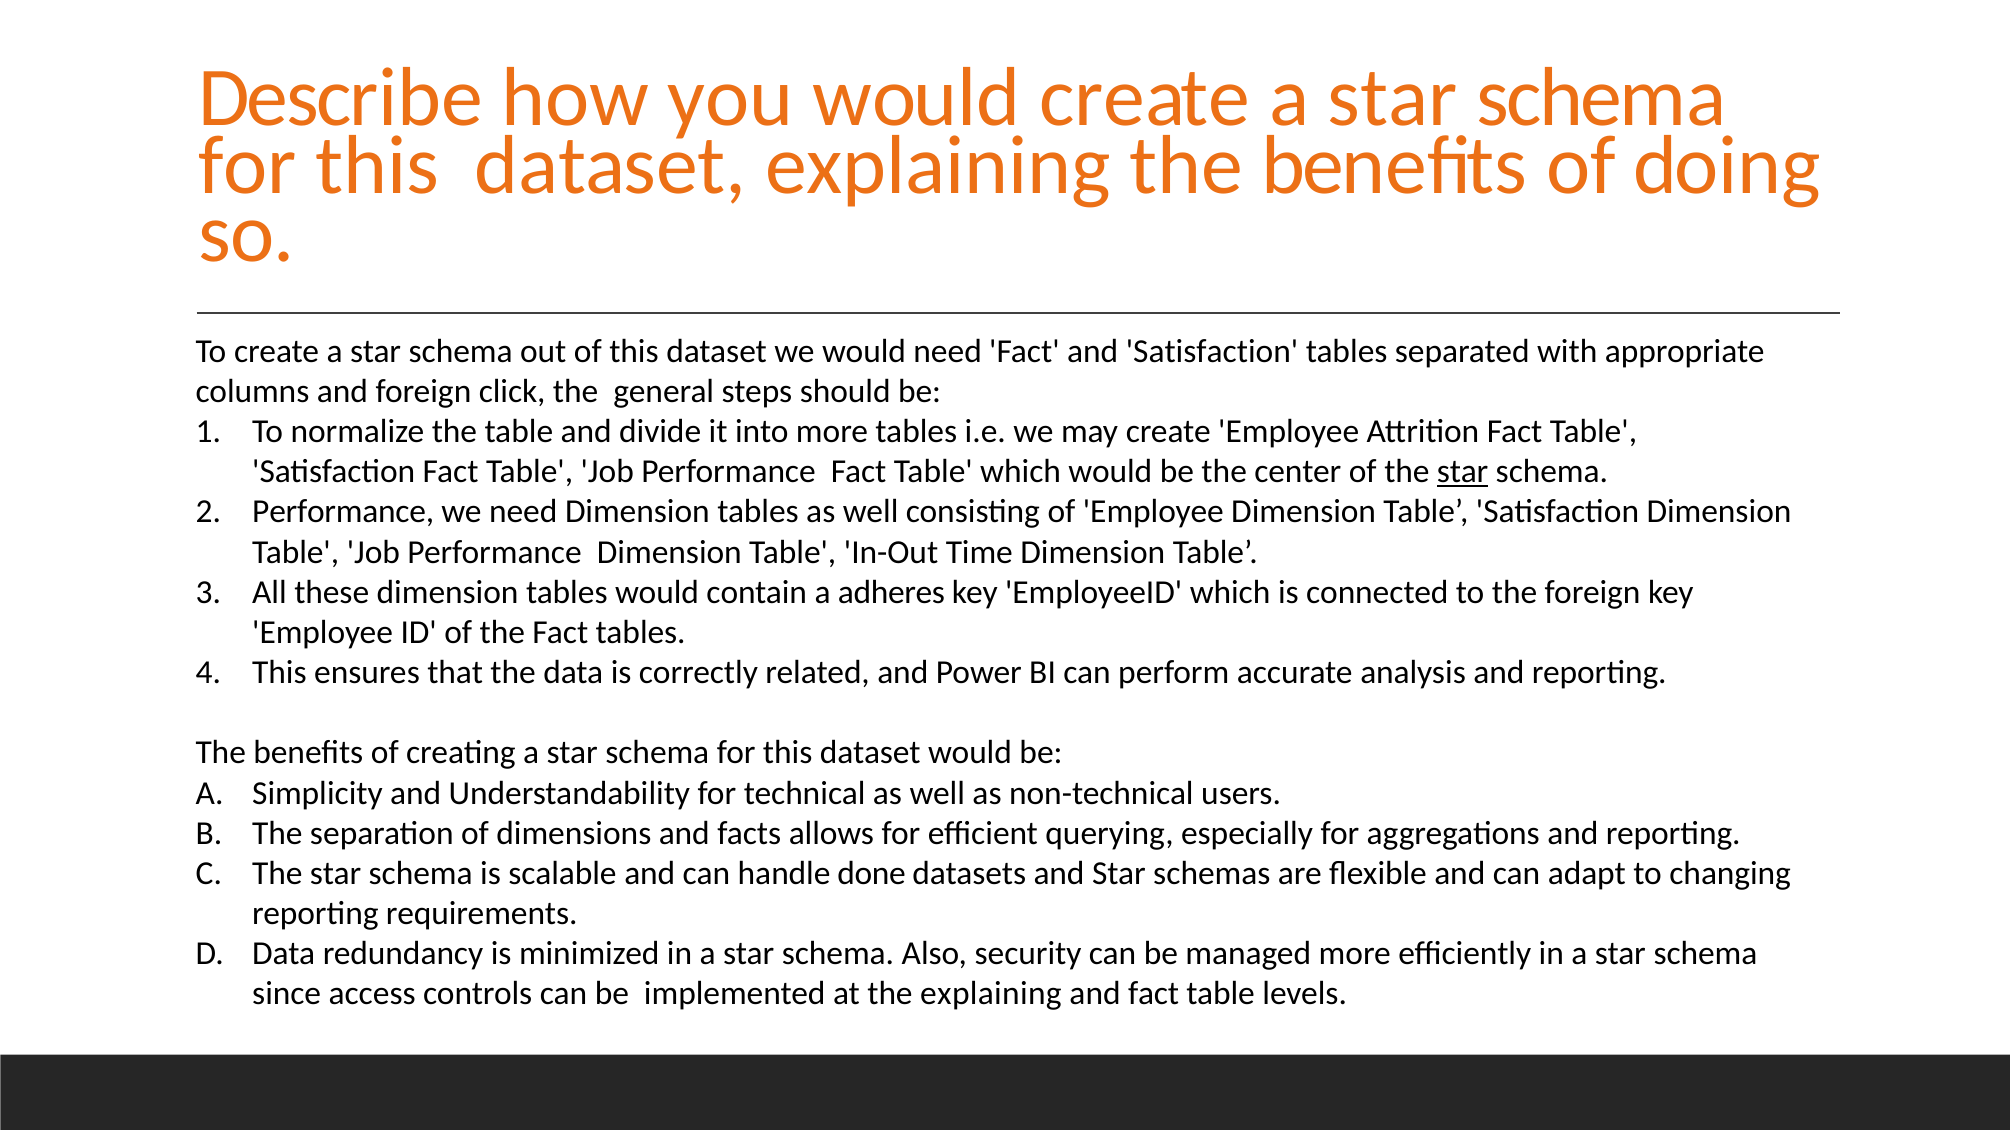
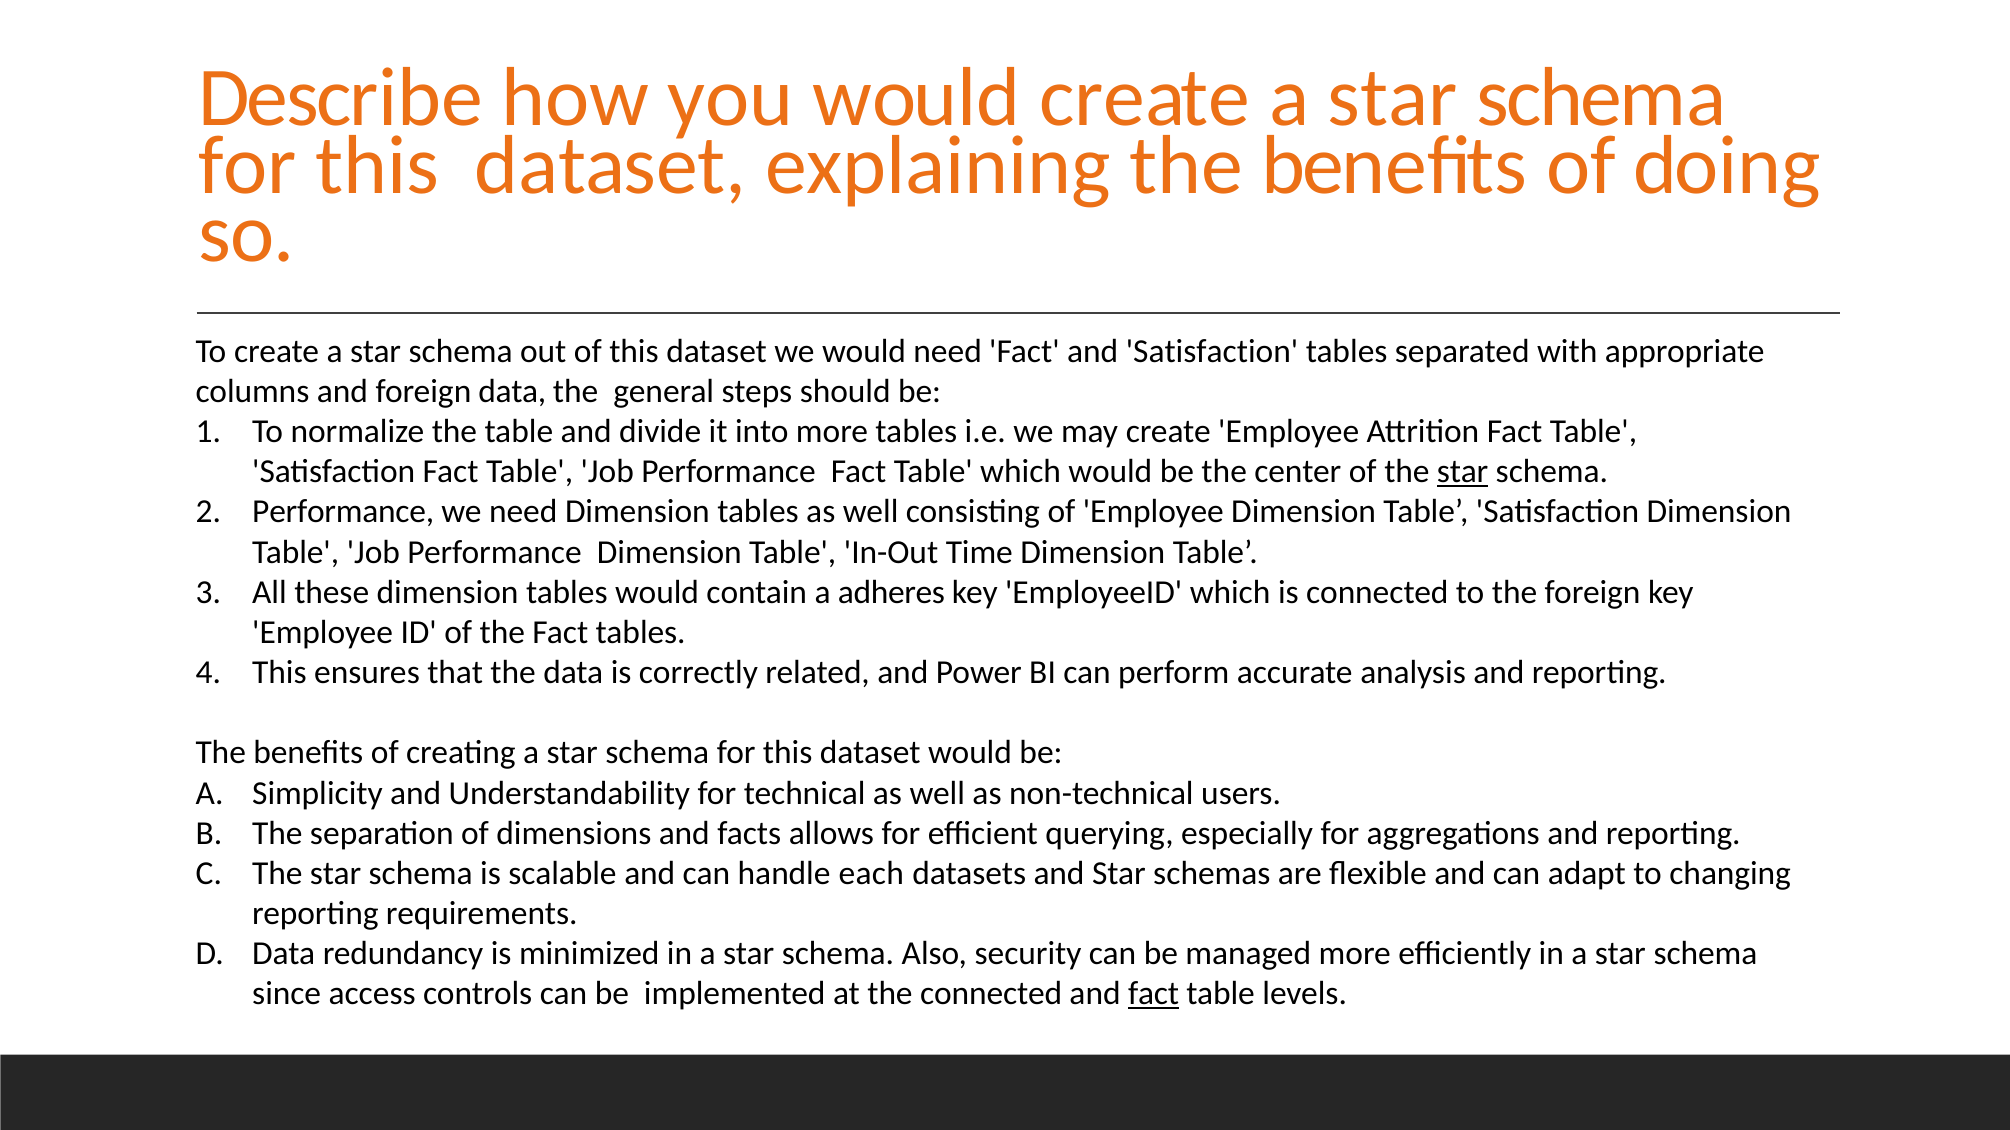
foreign click: click -> data
done: done -> each
the explaining: explaining -> connected
fact at (1154, 994) underline: none -> present
